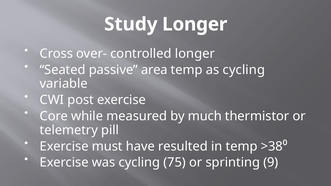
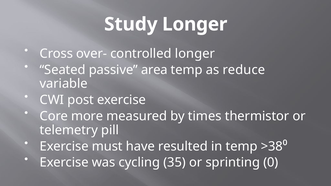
as cycling: cycling -> reduce
while: while -> more
much: much -> times
75: 75 -> 35
9: 9 -> 0
